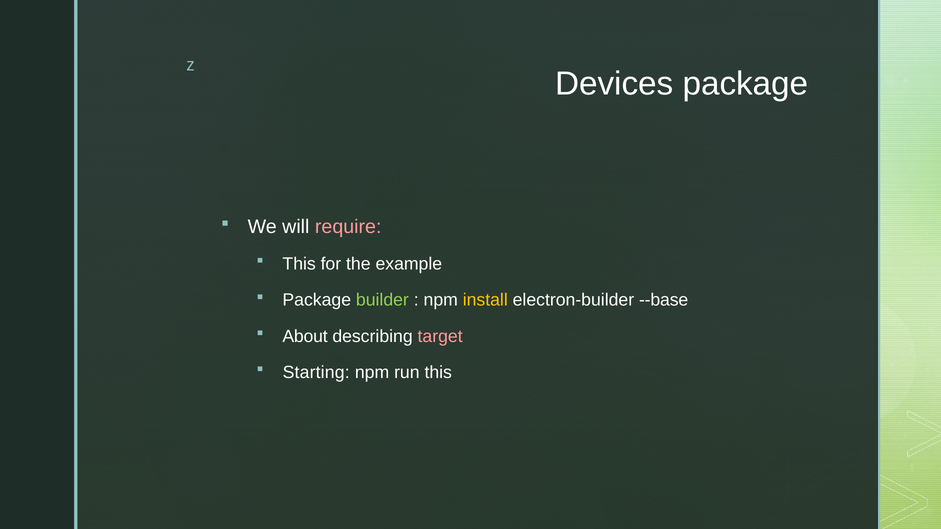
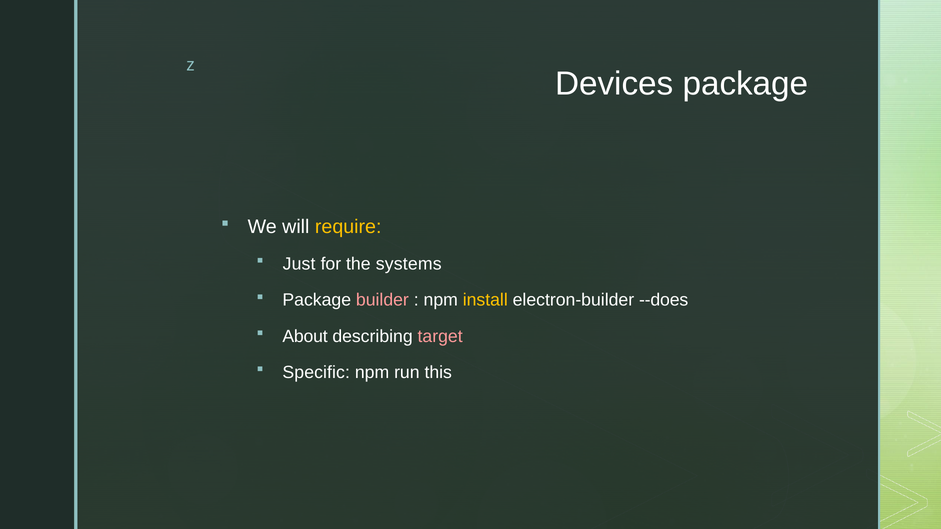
require colour: pink -> yellow
This at (299, 264): This -> Just
example: example -> systems
builder colour: light green -> pink
--base: --base -> --does
Starting: Starting -> Specific
